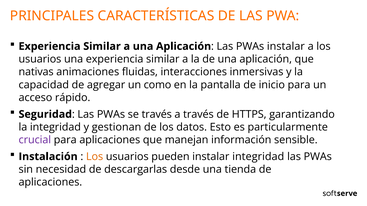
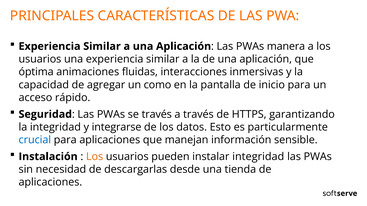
PWAs instalar: instalar -> manera
nativas: nativas -> óptima
gestionan: gestionan -> integrarse
crucial colour: purple -> blue
